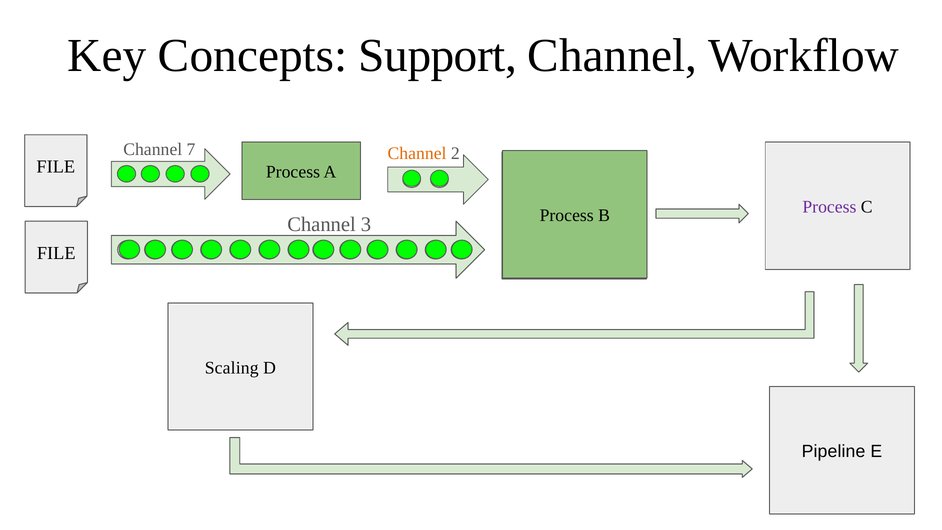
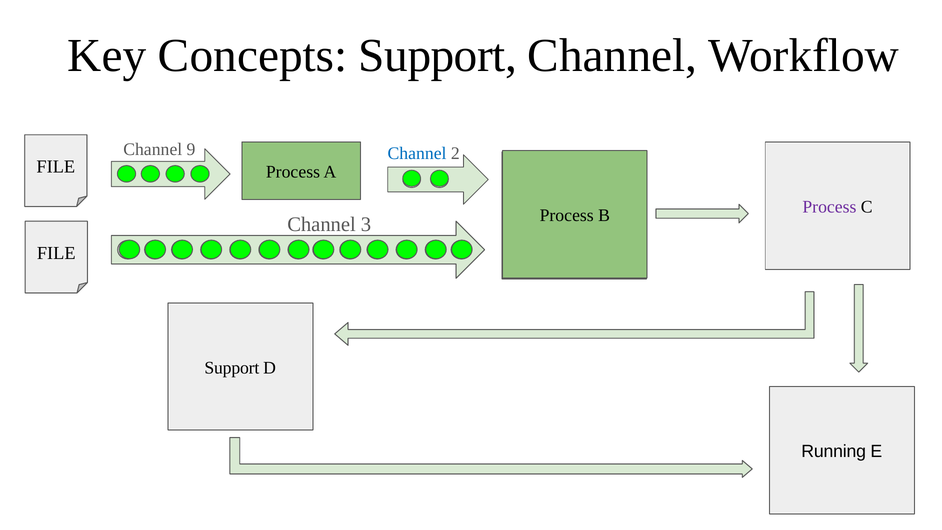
7: 7 -> 9
Channel at (417, 153) colour: orange -> blue
Scaling at (232, 368): Scaling -> Support
Pipeline: Pipeline -> Running
